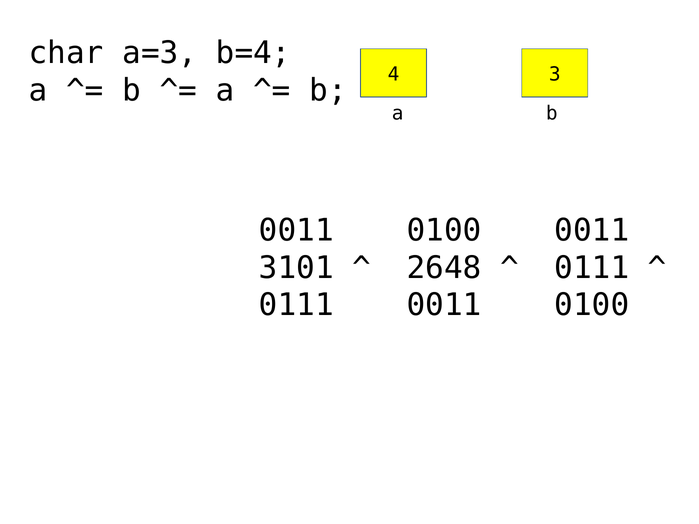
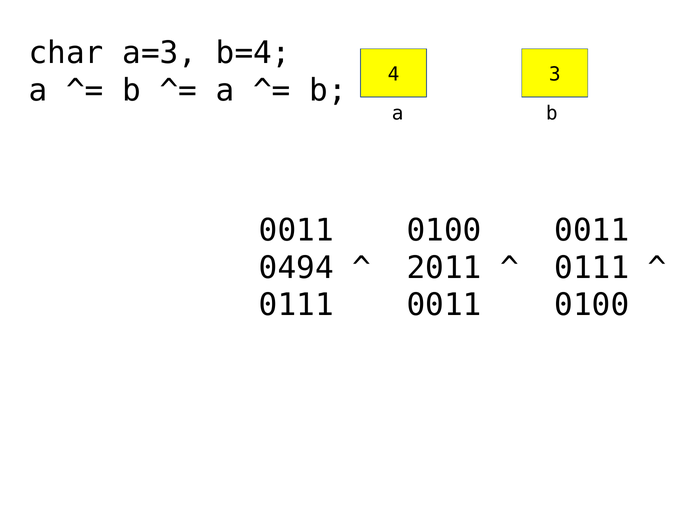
3101: 3101 -> 0494
2648: 2648 -> 2011
